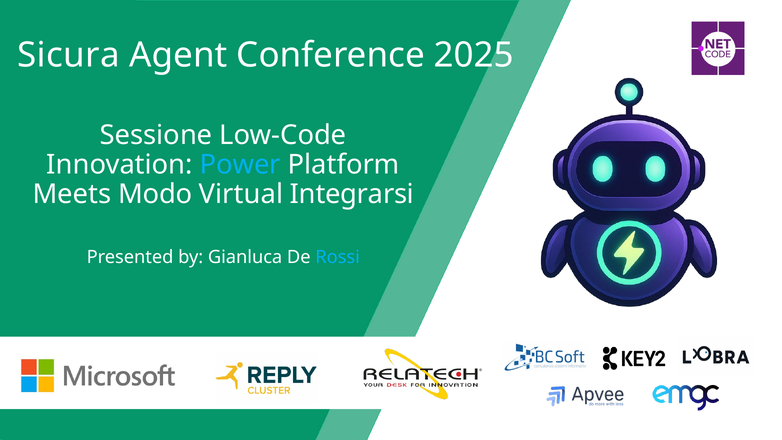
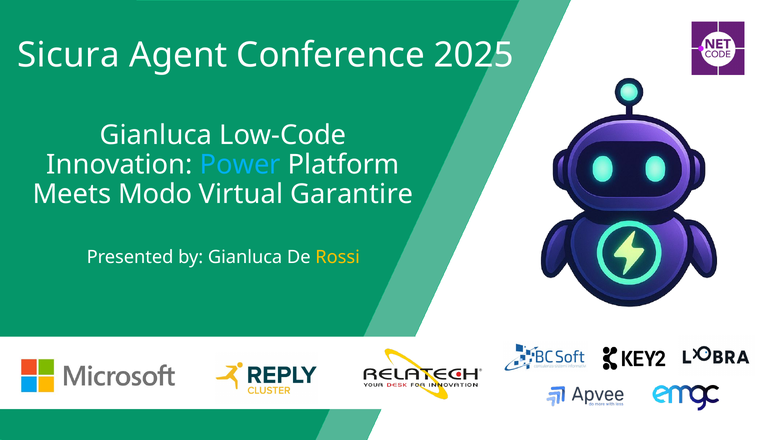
Sessione at (156, 135): Sessione -> Gianluca
Integrarsi: Integrarsi -> Garantire
Rossi colour: light blue -> yellow
